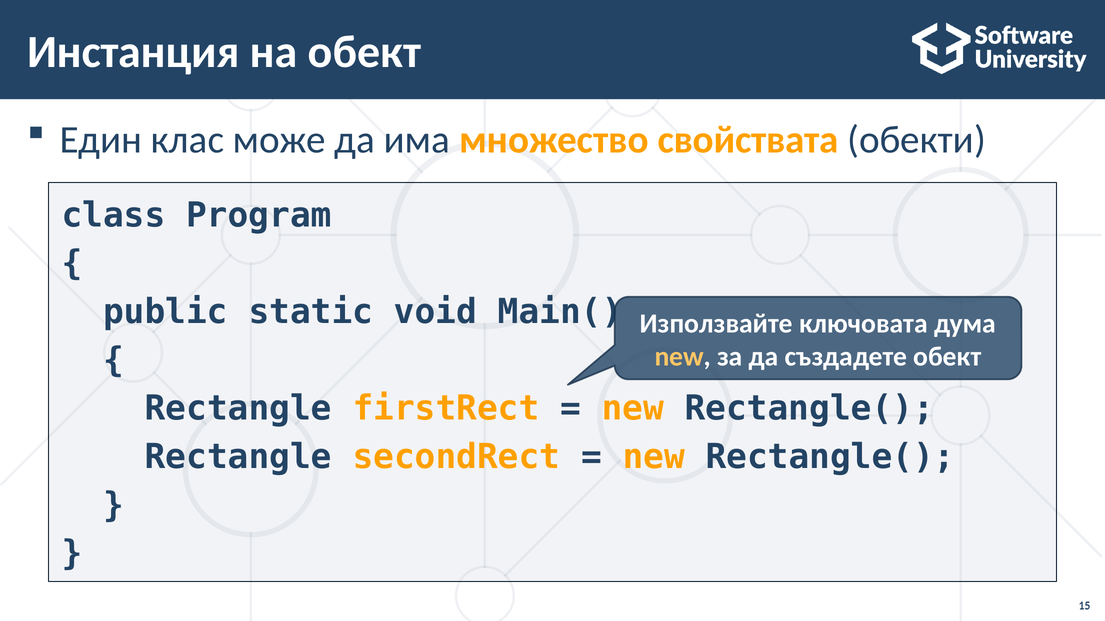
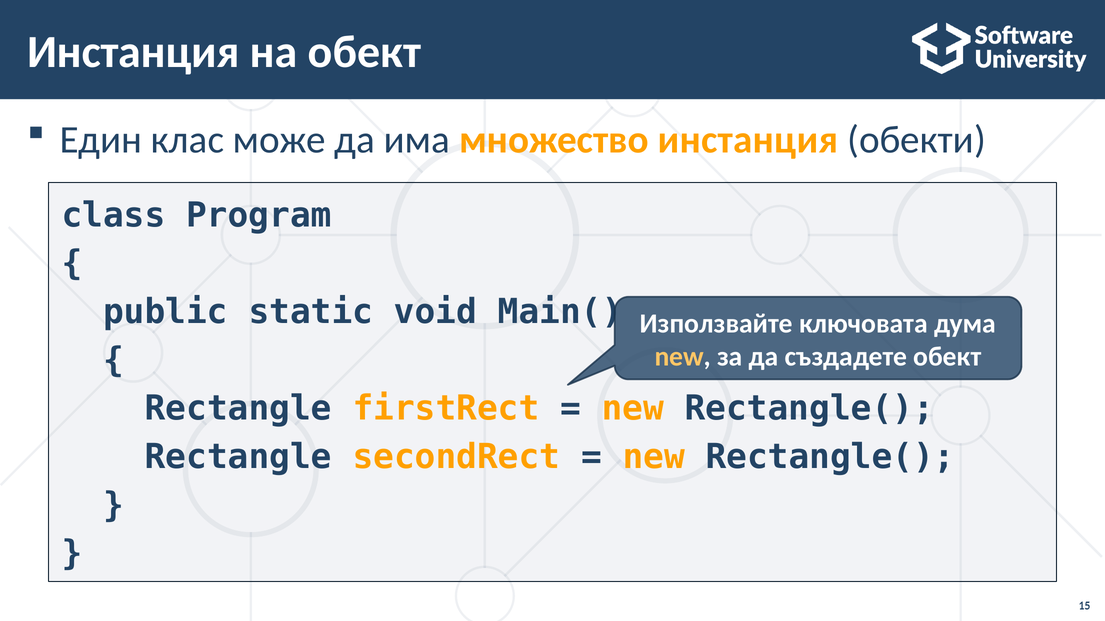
множество свойствата: свойствата -> инстанция
